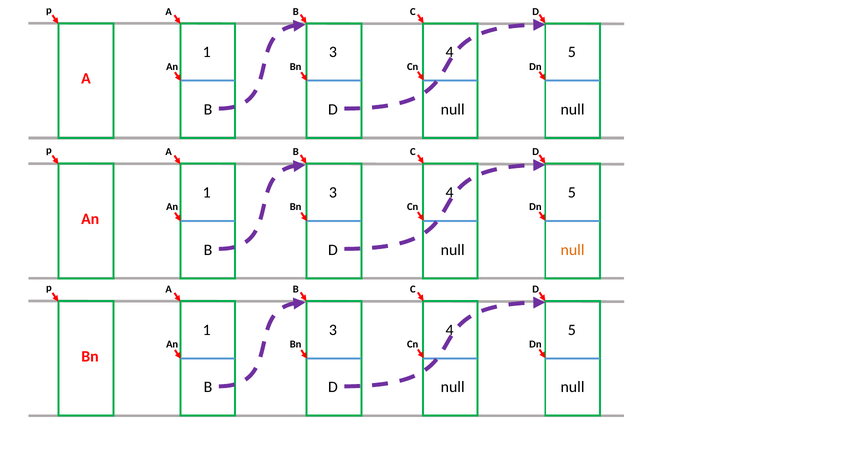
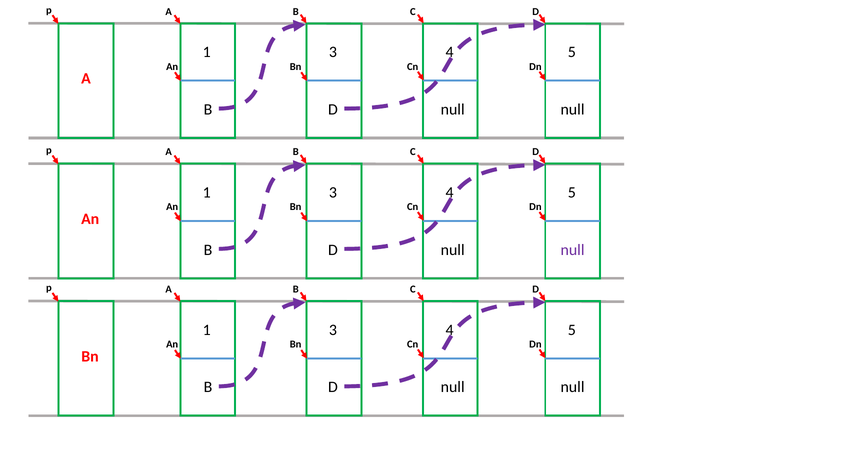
null at (573, 250) colour: orange -> purple
